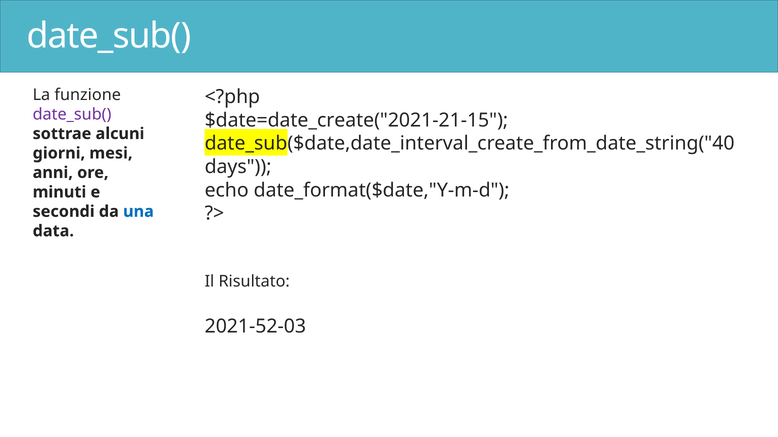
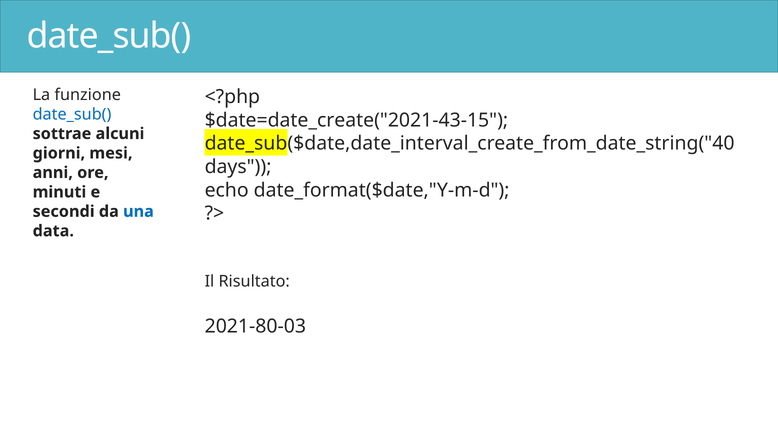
date_sub( at (72, 114) colour: purple -> blue
$date=date_create("2021-21-15: $date=date_create("2021-21-15 -> $date=date_create("2021-43-15
2021-52-03: 2021-52-03 -> 2021-80-03
